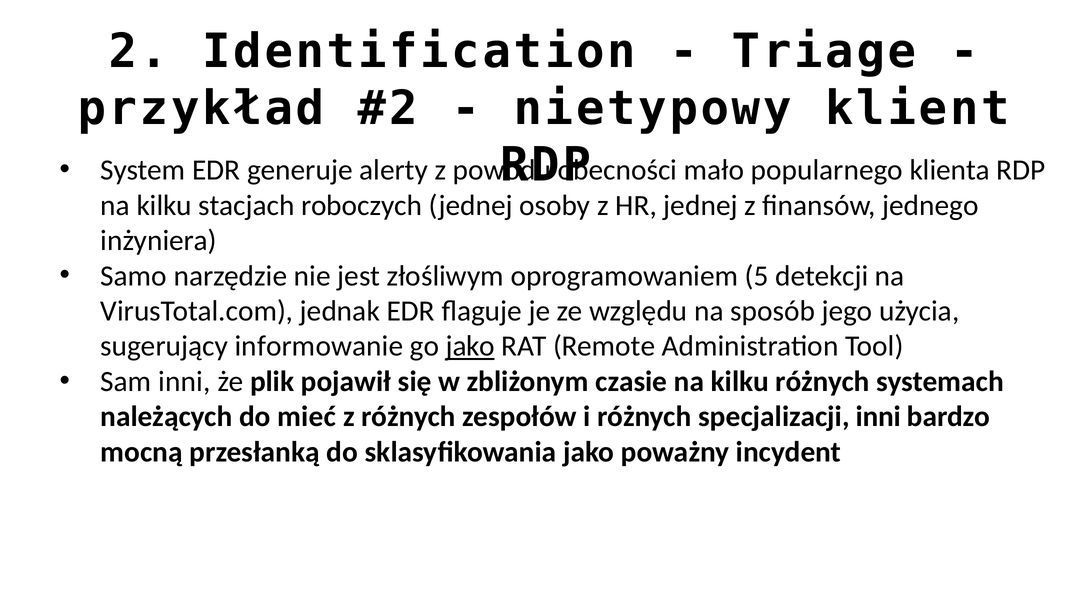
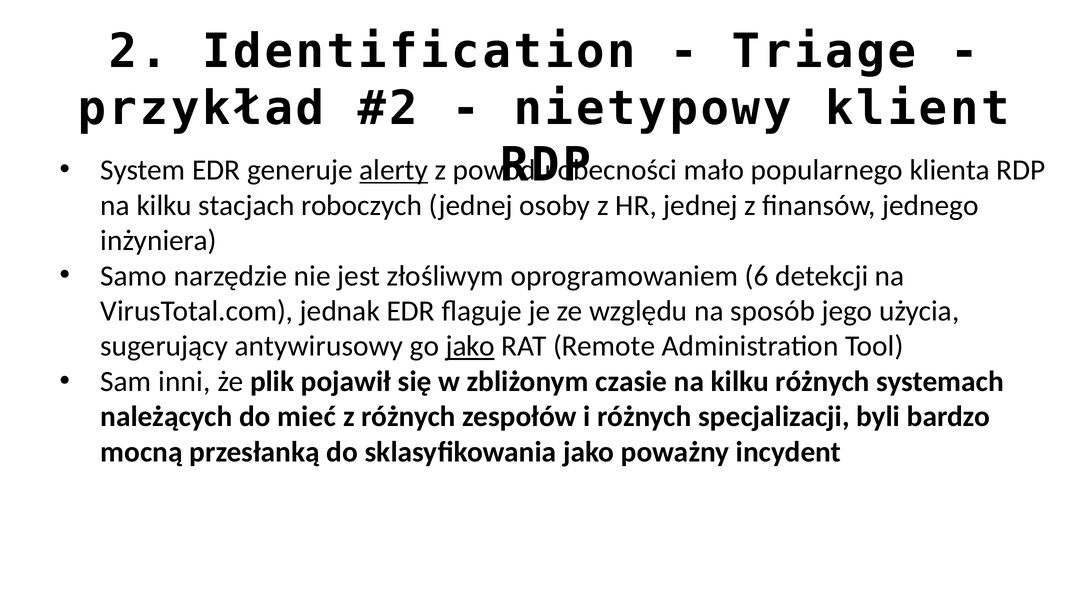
alerty underline: none -> present
5: 5 -> 6
informowanie: informowanie -> antywirusowy
specjalizacji inni: inni -> byli
